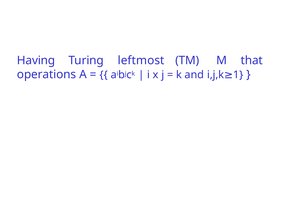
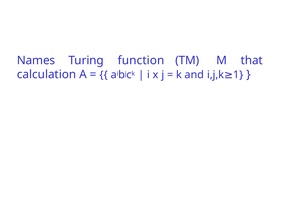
Having: Having -> Names
leftmost: leftmost -> function
operations: operations -> calculation
